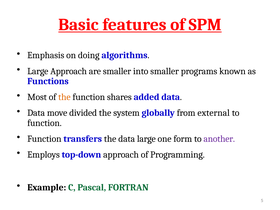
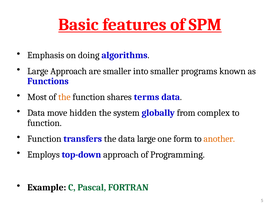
added: added -> terms
divided: divided -> hidden
external: external -> complex
another colour: purple -> orange
